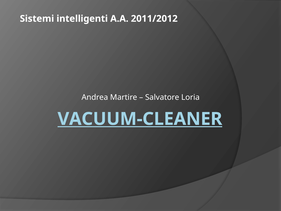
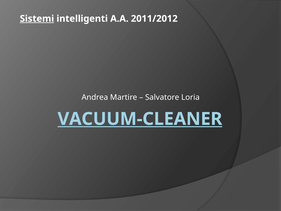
Sistemi underline: none -> present
